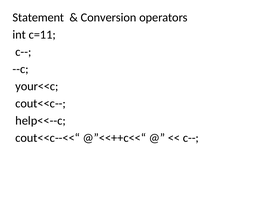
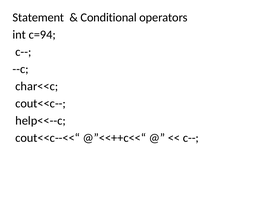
Conversion: Conversion -> Conditional
c=11: c=11 -> c=94
your<<c: your<<c -> char<<c
